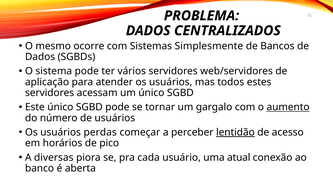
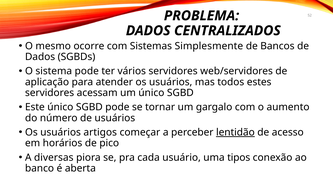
aumento underline: present -> none
perdas: perdas -> artigos
atual: atual -> tipos
